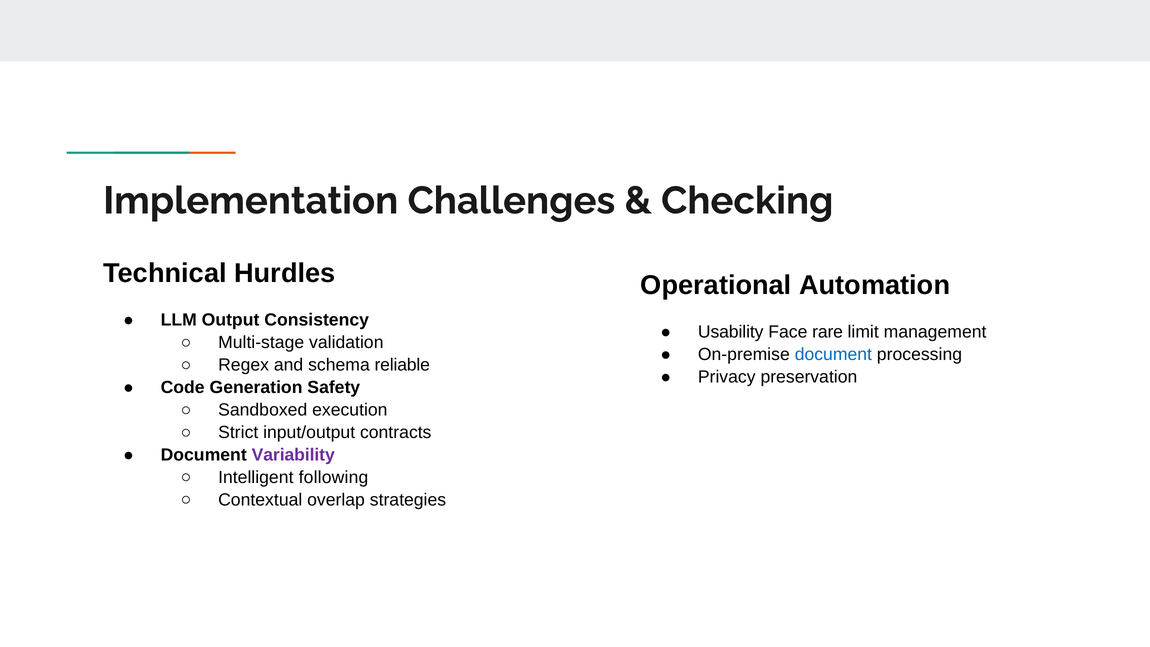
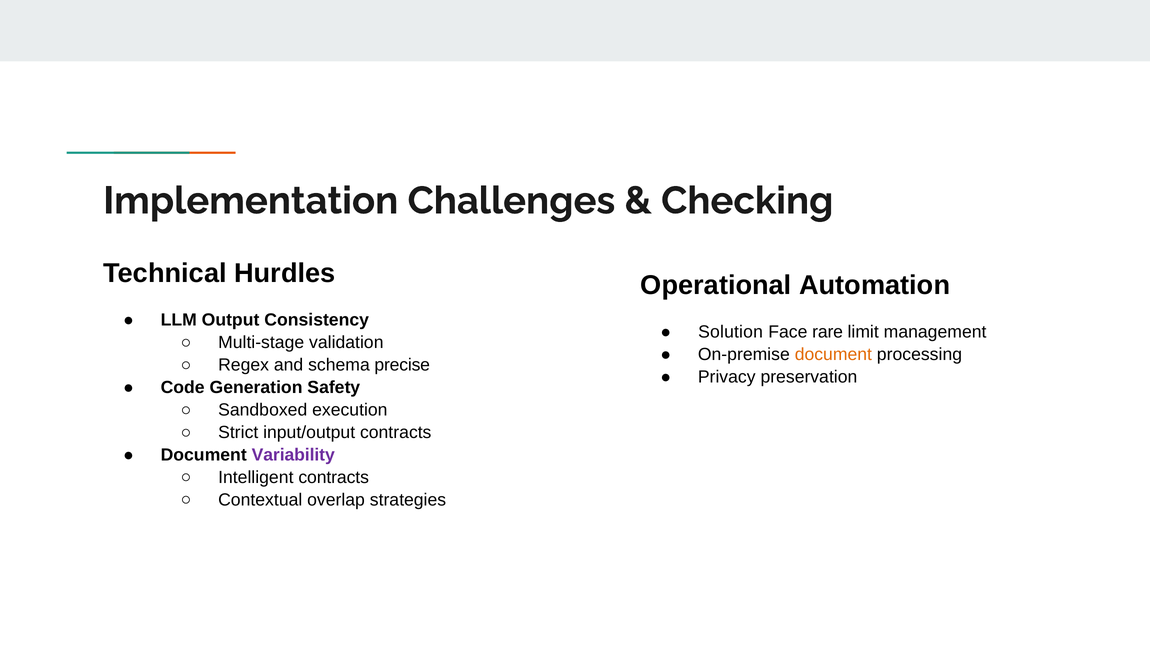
Usability: Usability -> Solution
document at (833, 354) colour: blue -> orange
reliable: reliable -> precise
Intelligent following: following -> contracts
